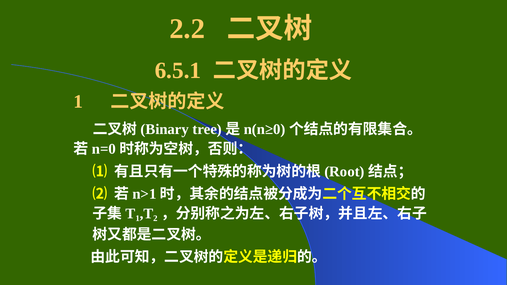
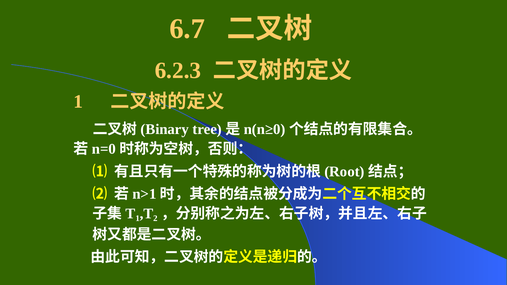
2.2: 2.2 -> 6.7
6.5.1: 6.5.1 -> 6.2.3
